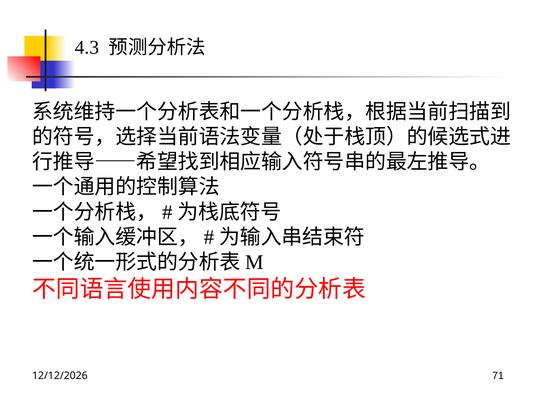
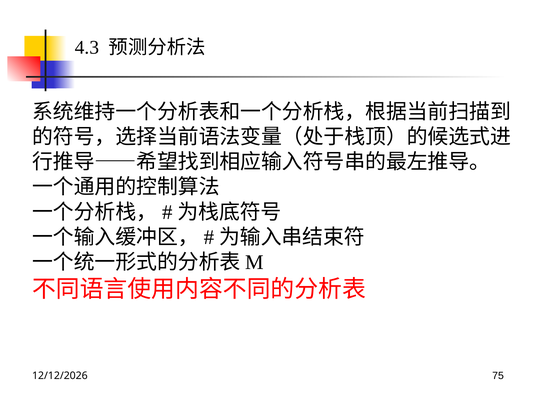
71: 71 -> 75
